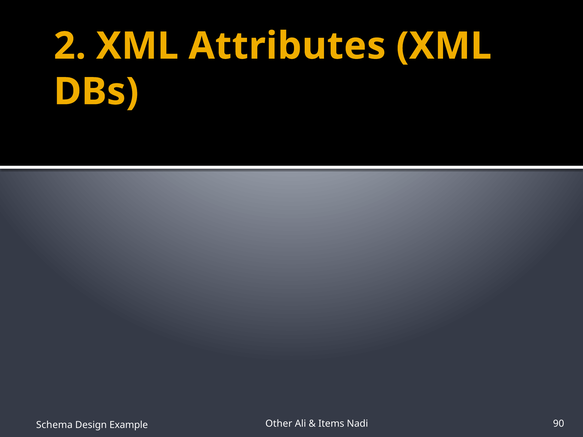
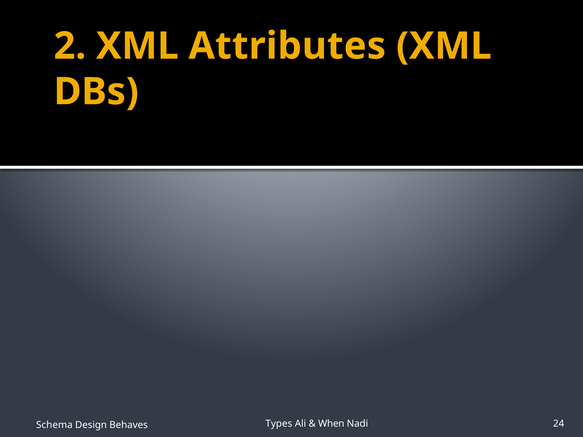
Other: Other -> Types
Items: Items -> When
90: 90 -> 24
Example: Example -> Behaves
